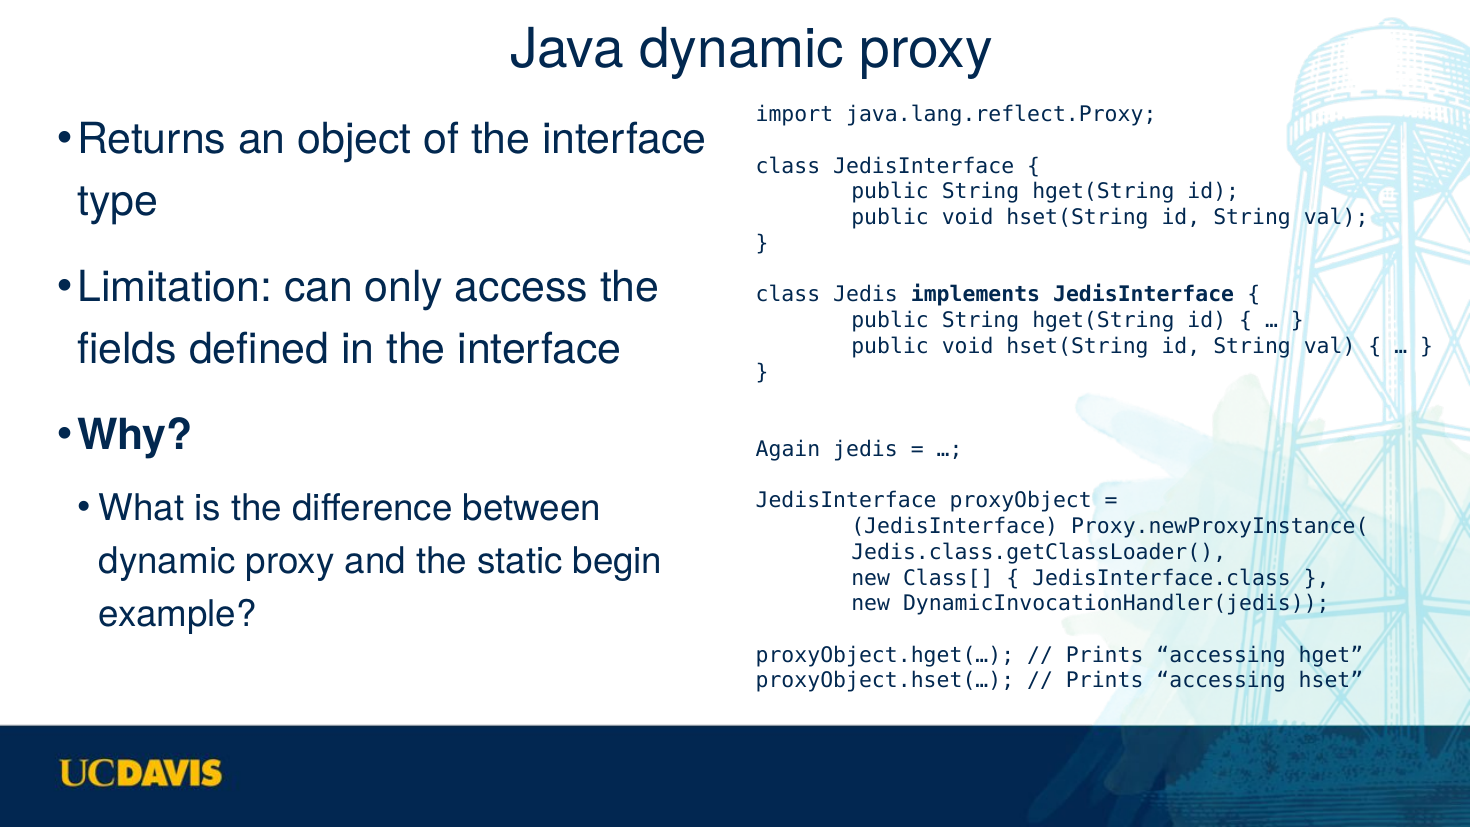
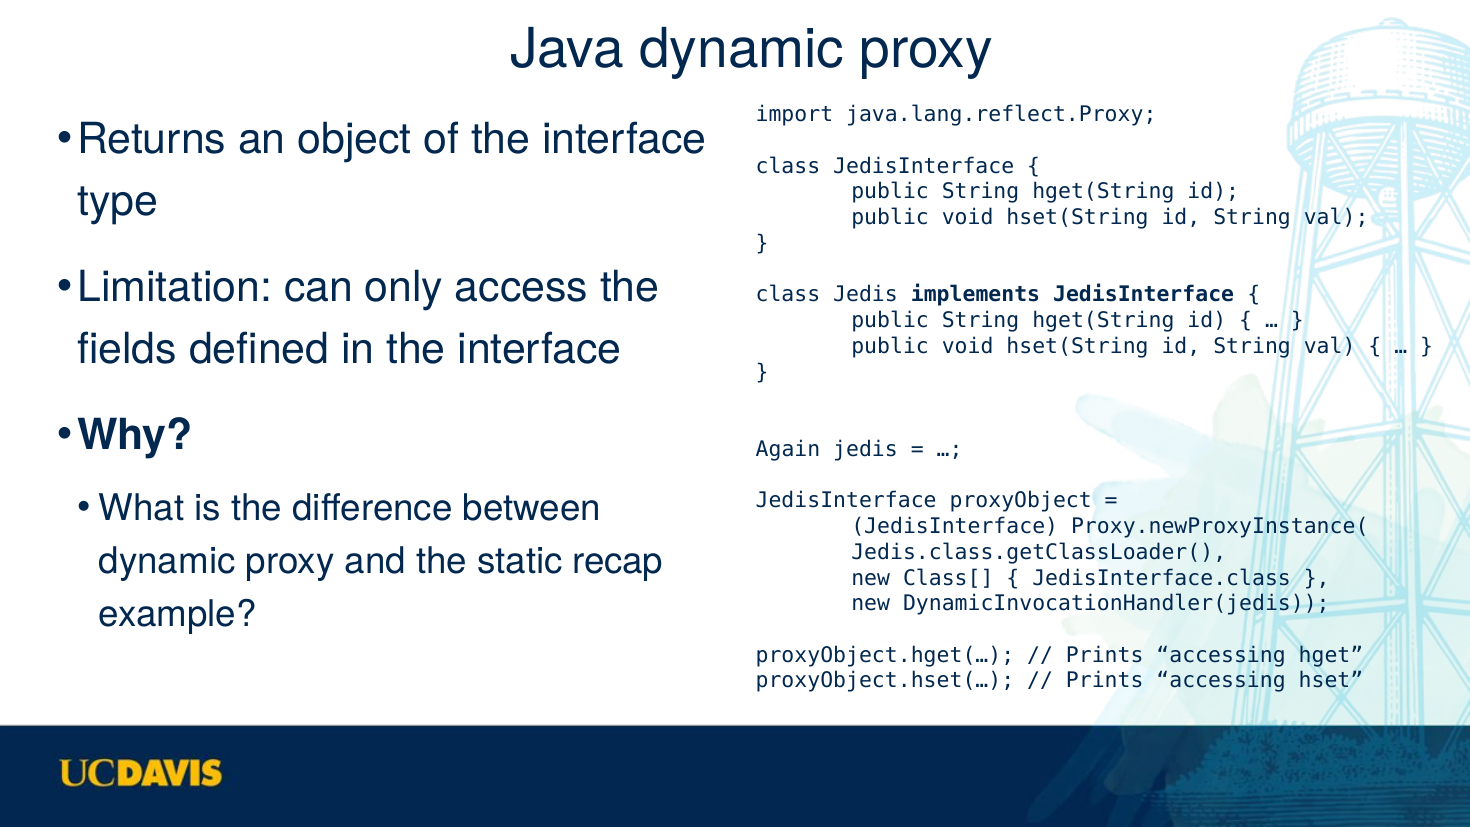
begin: begin -> recap
